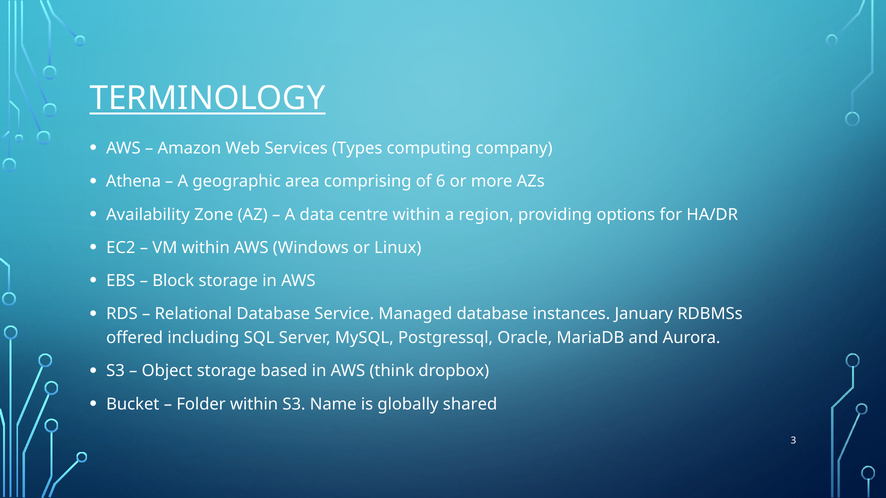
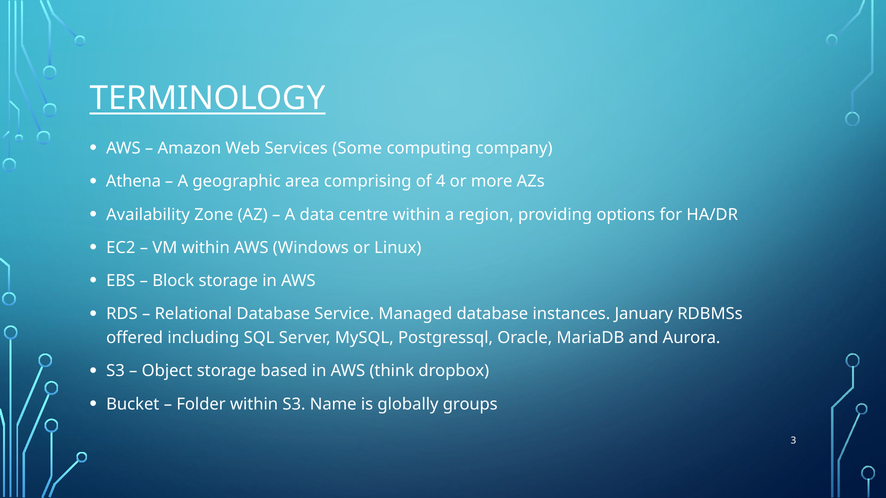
Types: Types -> Some
6: 6 -> 4
shared: shared -> groups
